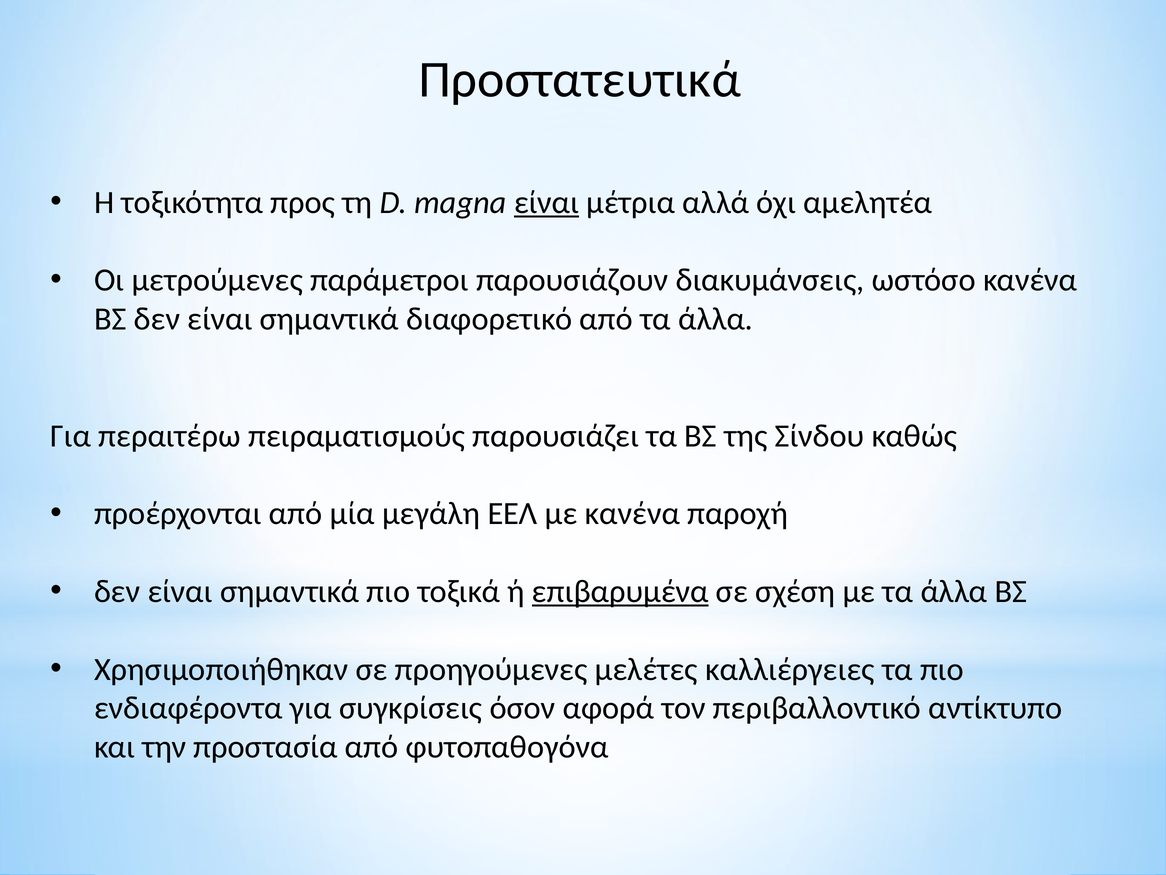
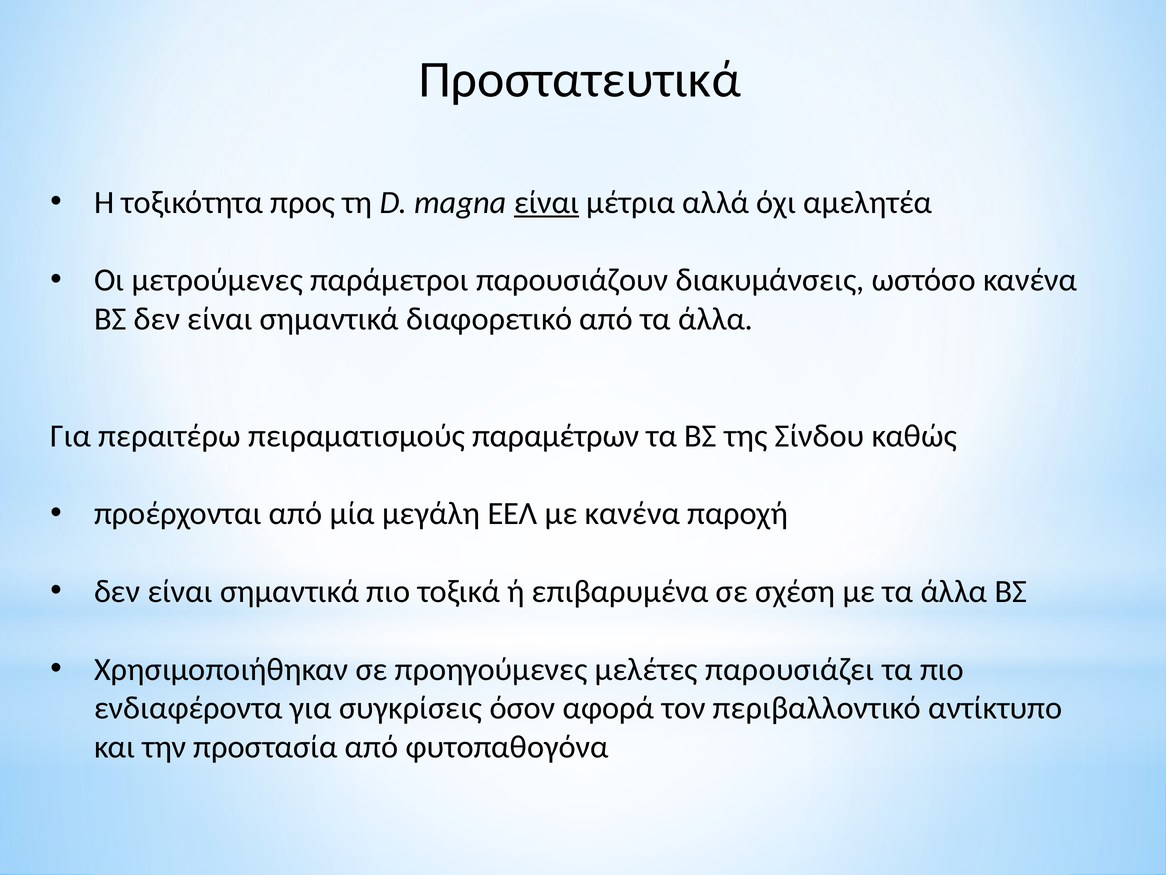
παρουσιάζει: παρουσιάζει -> παραμέτρων
επιβαρυμένα underline: present -> none
καλλιέργειες: καλλιέργειες -> παρουσιάζει
